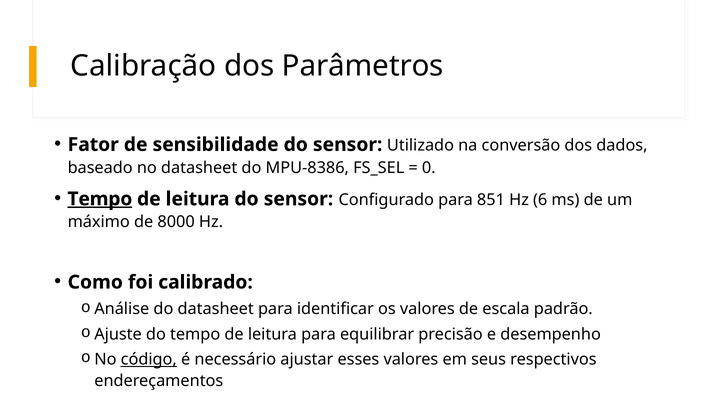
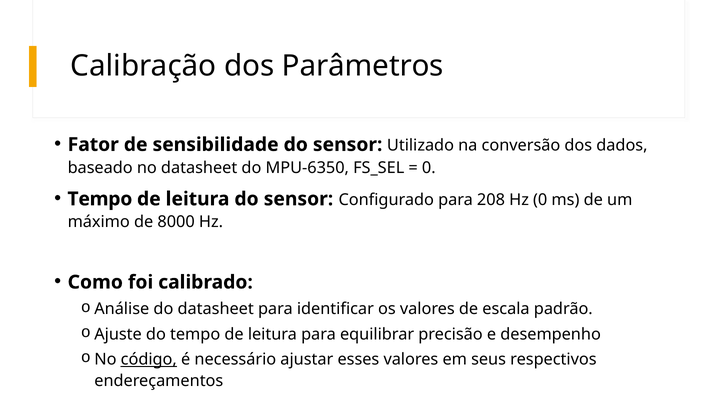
MPU-8386: MPU-8386 -> MPU-6350
Tempo at (100, 199) underline: present -> none
851: 851 -> 208
Hz 6: 6 -> 0
